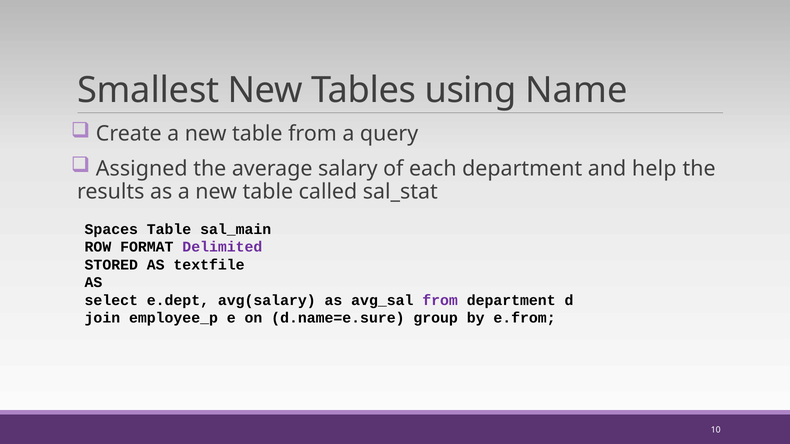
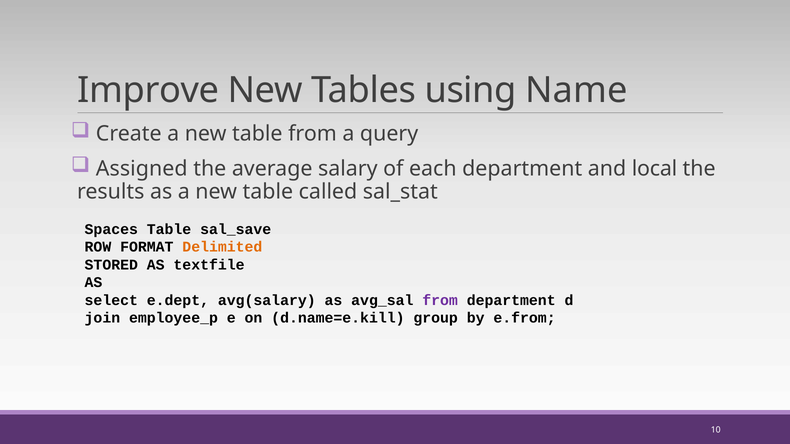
Smallest: Smallest -> Improve
help: help -> local
sal_main: sal_main -> sal_save
Delimited colour: purple -> orange
d.name=e.sure: d.name=e.sure -> d.name=e.kill
